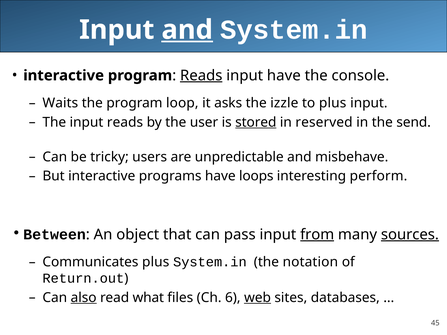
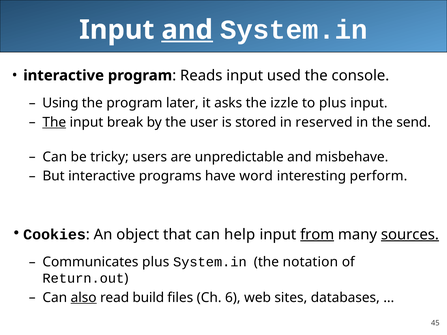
Reads at (201, 76) underline: present -> none
input have: have -> used
Waits: Waits -> Using
loop: loop -> later
The at (54, 122) underline: none -> present
input reads: reads -> break
stored underline: present -> none
loops: loops -> word
Between: Between -> Cookies
pass: pass -> help
what: what -> build
web underline: present -> none
